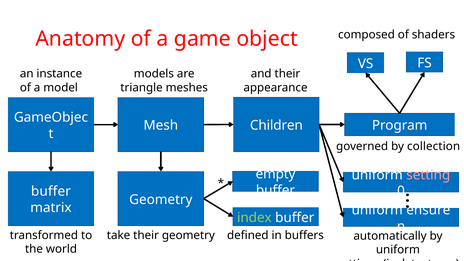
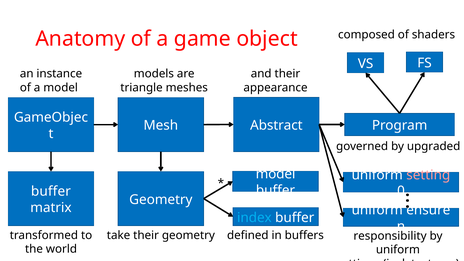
Children: Children -> Abstract
collection: collection -> upgraded
empty at (276, 174): empty -> model
index colour: light green -> light blue
automatically: automatically -> responsibility
